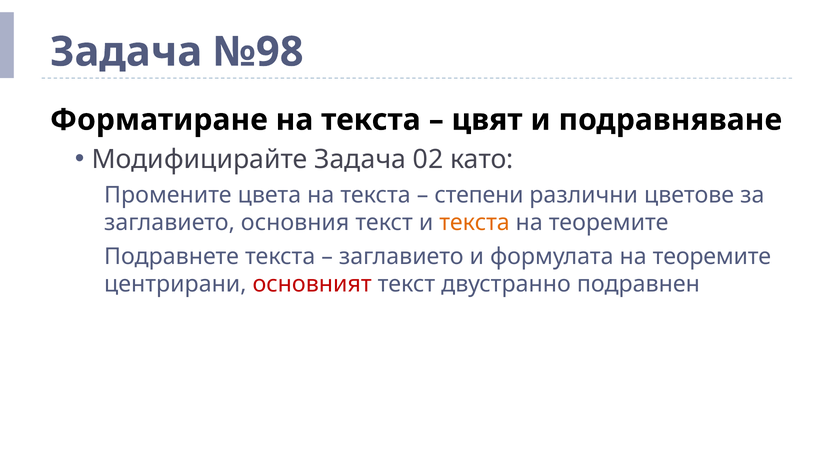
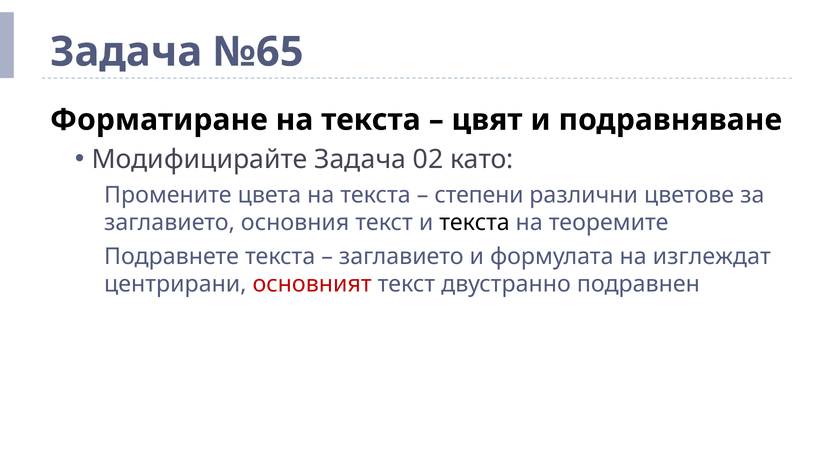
№98: №98 -> №65
текста at (475, 223) colour: orange -> black
формулата на теоремите: теоремите -> изглеждат
